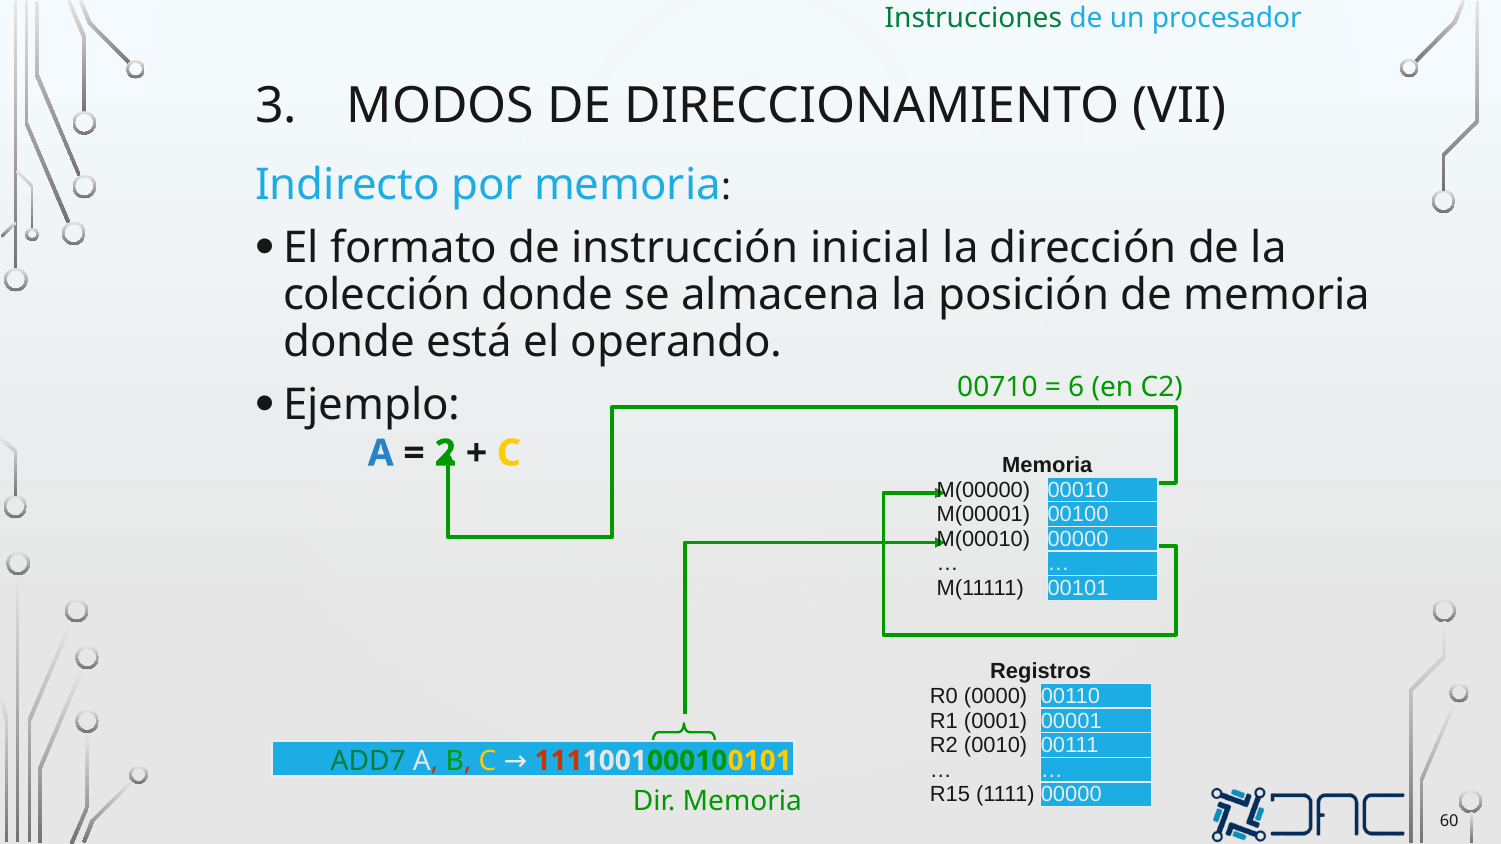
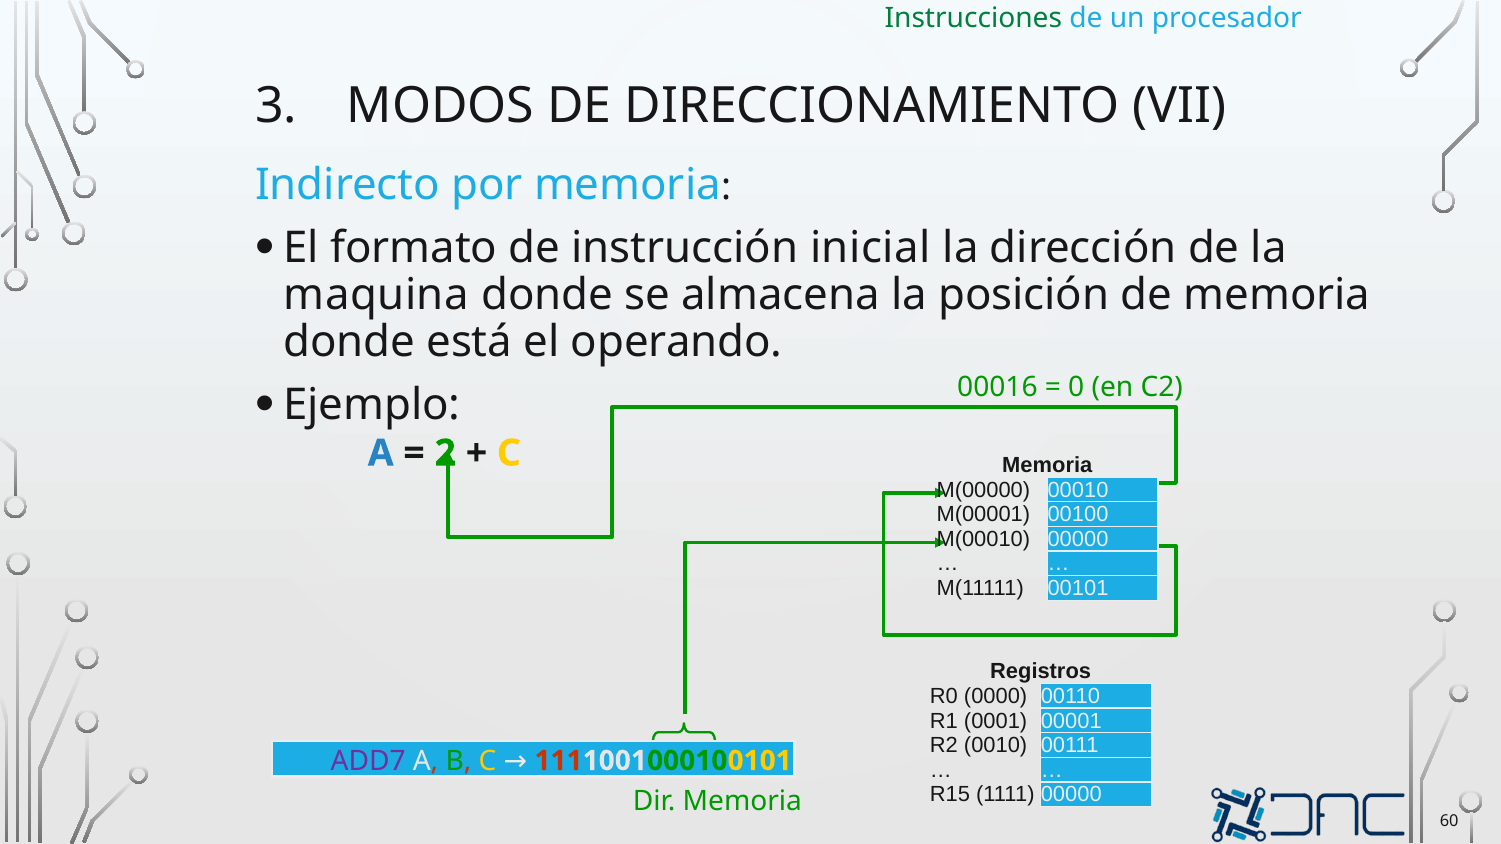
colección: colección -> maquina
00710: 00710 -> 00016
6: 6 -> 0
ADD7 colour: green -> purple
